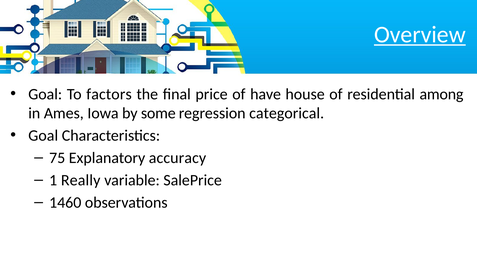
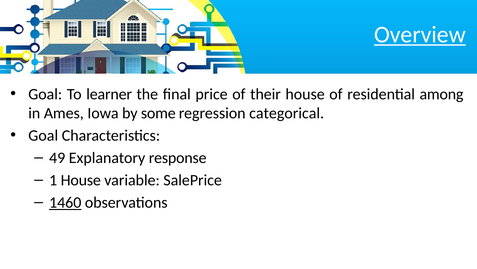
factors: factors -> learner
have: have -> their
75: 75 -> 49
accuracy: accuracy -> response
1 Really: Really -> House
1460 underline: none -> present
